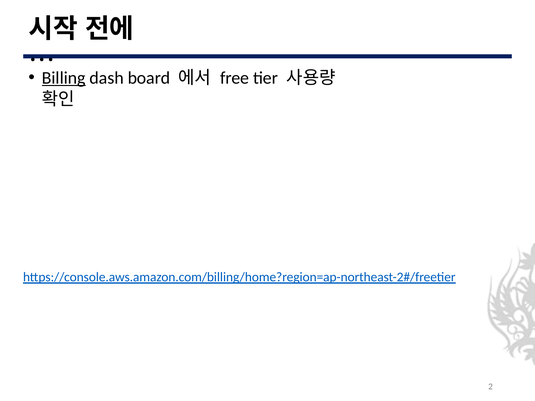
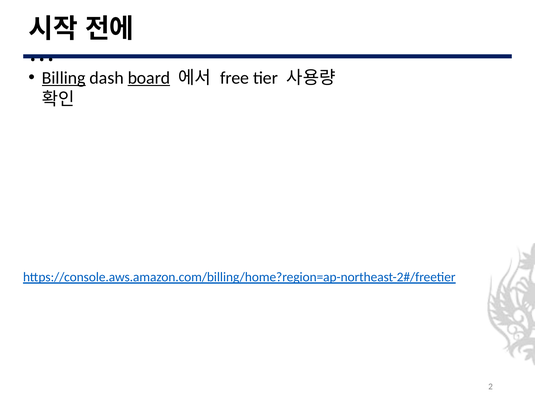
board underline: none -> present
